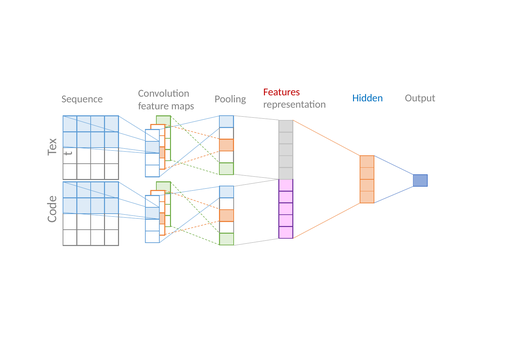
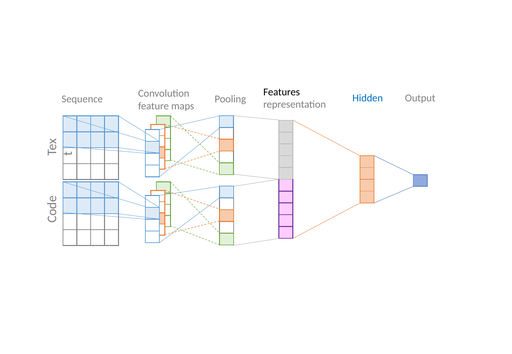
Features colour: red -> black
